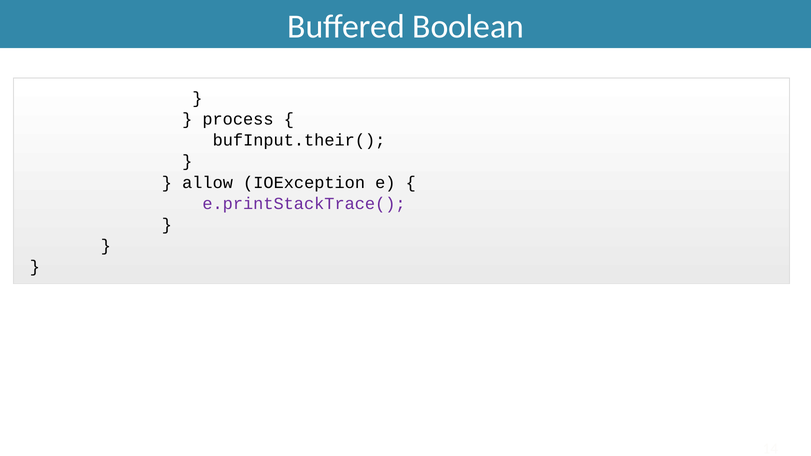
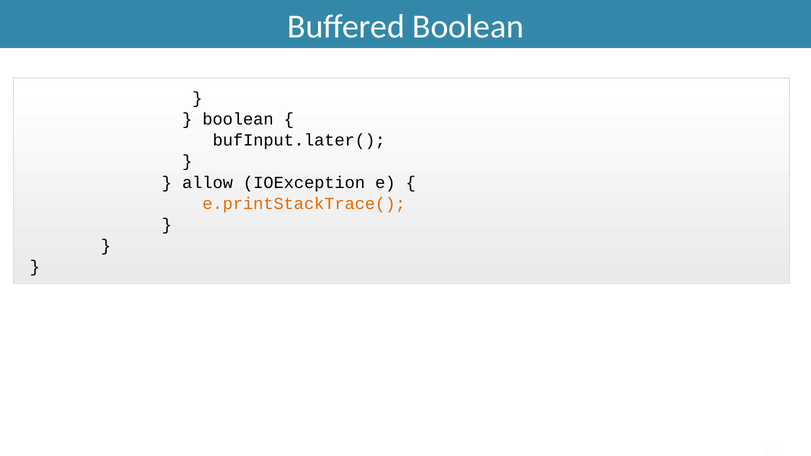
process at (238, 119): process -> boolean
bufInput.their(: bufInput.their( -> bufInput.later(
e.printStackTrace( colour: purple -> orange
